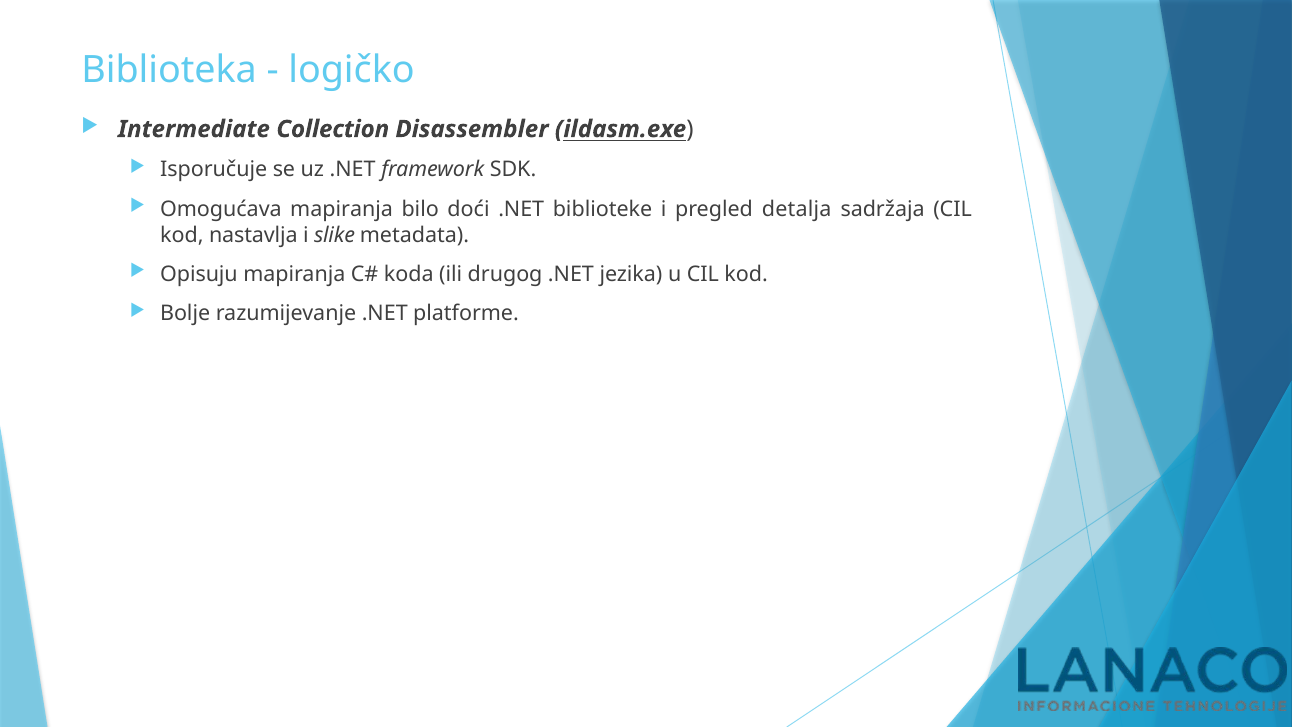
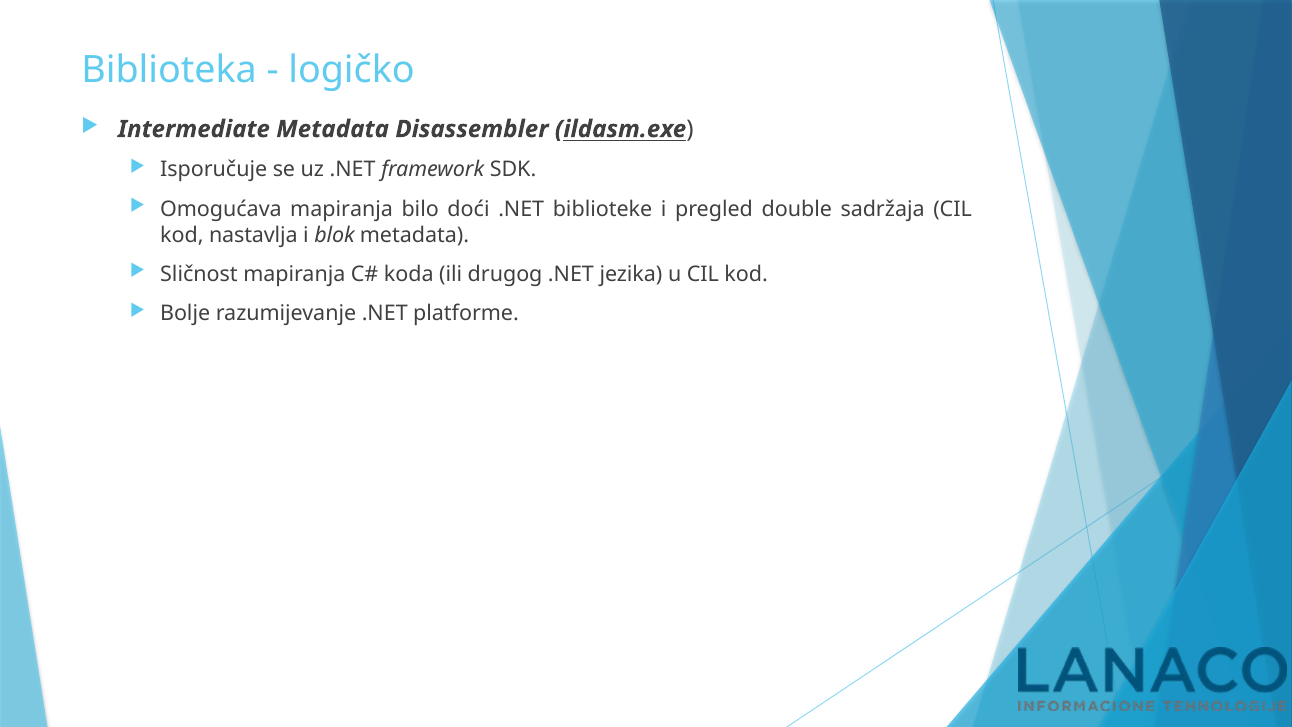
Intermediate Collection: Collection -> Metadata
detalja: detalja -> double
slike: slike -> blok
Opisuju: Opisuju -> Sličnost
